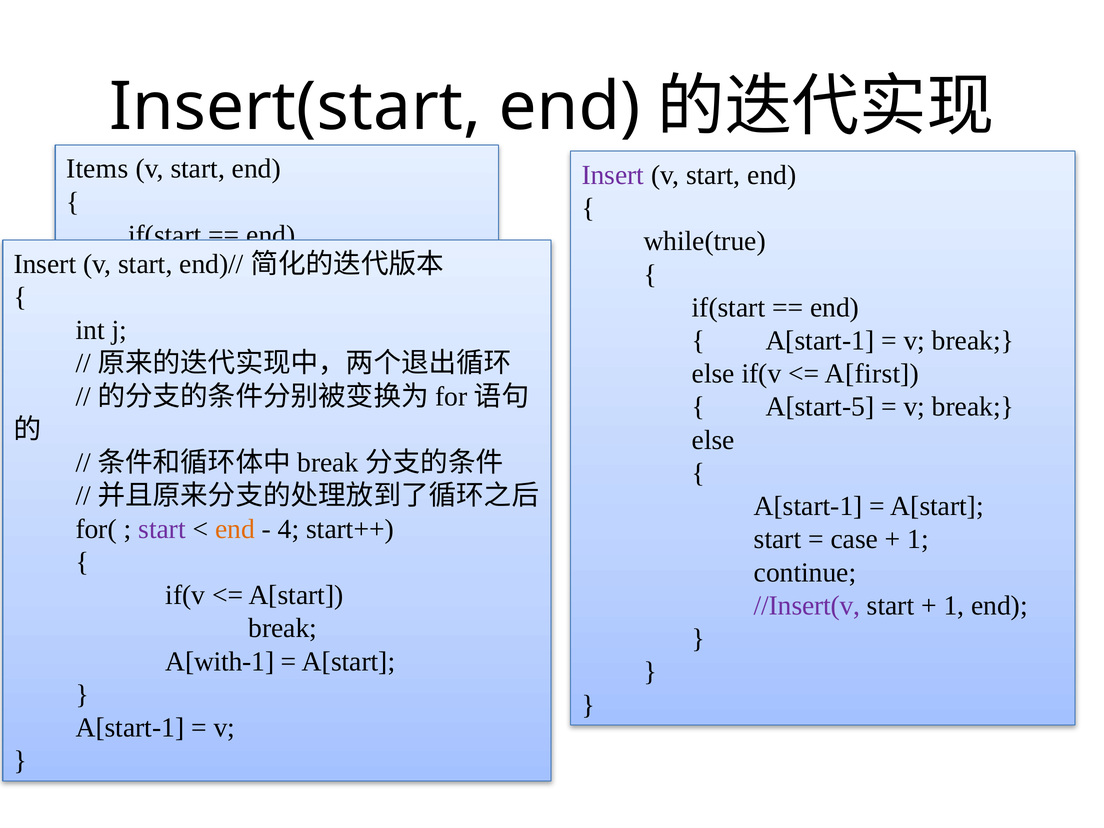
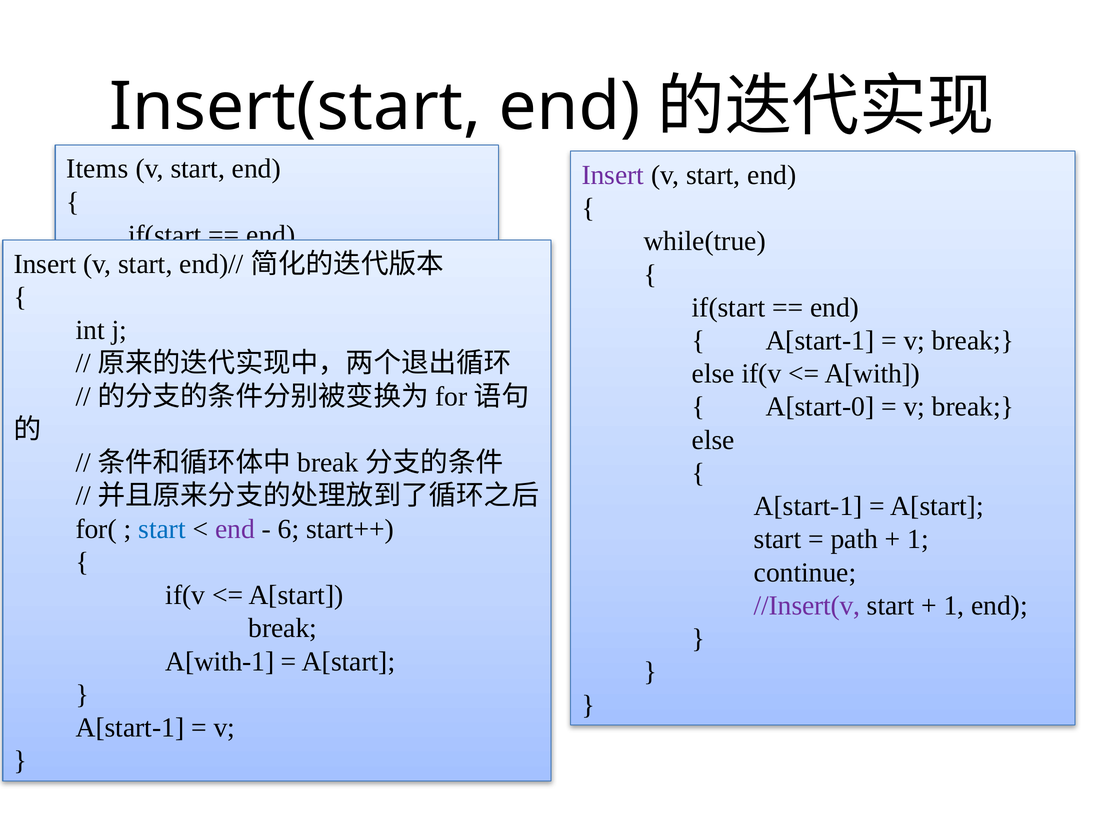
A[first: A[first -> A[with
A[start-5: A[start-5 -> A[start-0
start at (162, 529) colour: purple -> blue
end at (235, 529) colour: orange -> purple
4: 4 -> 6
case: case -> path
